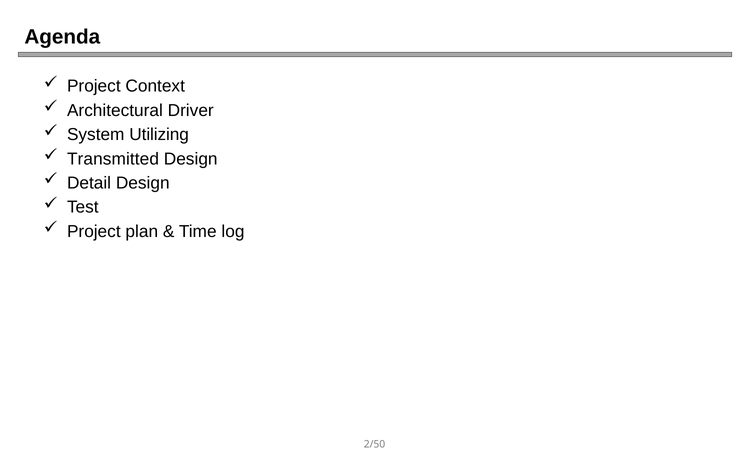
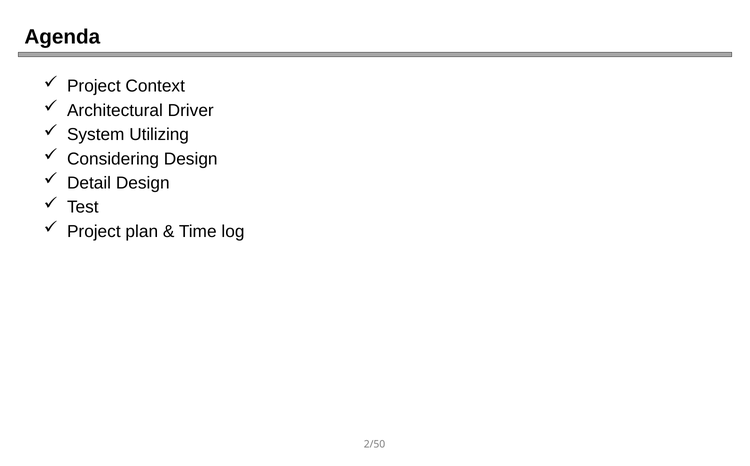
Transmitted: Transmitted -> Considering
